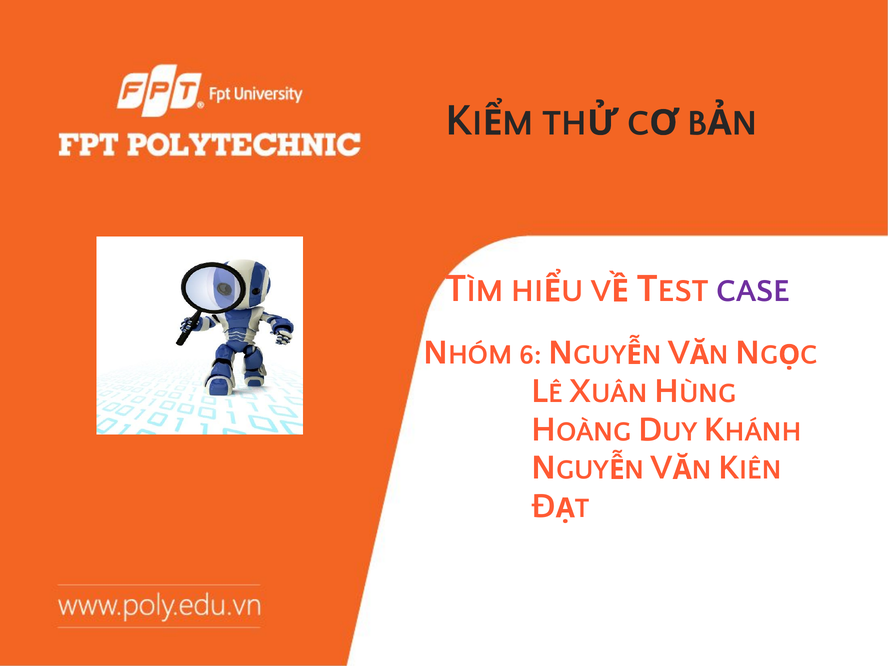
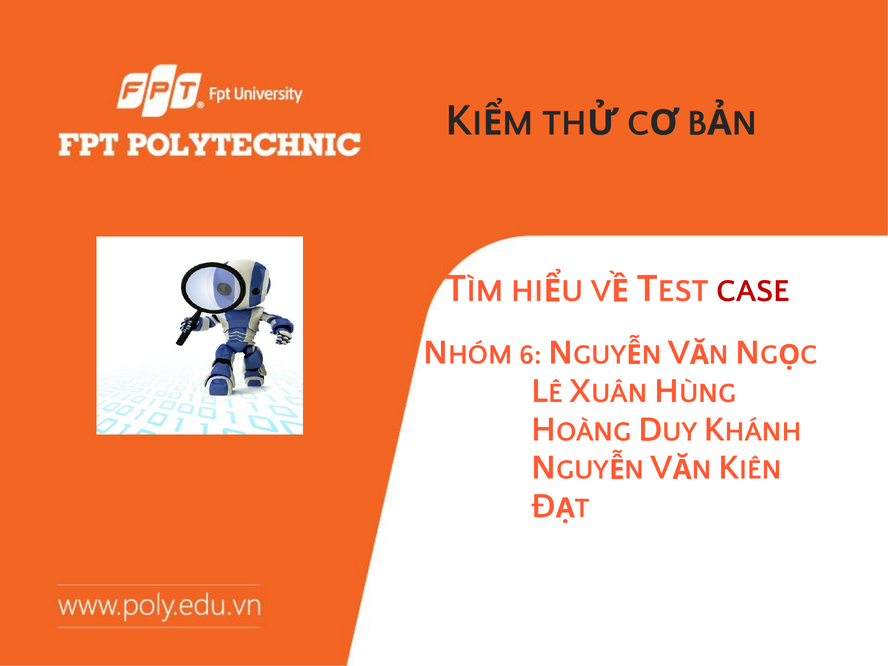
CASE colour: purple -> red
